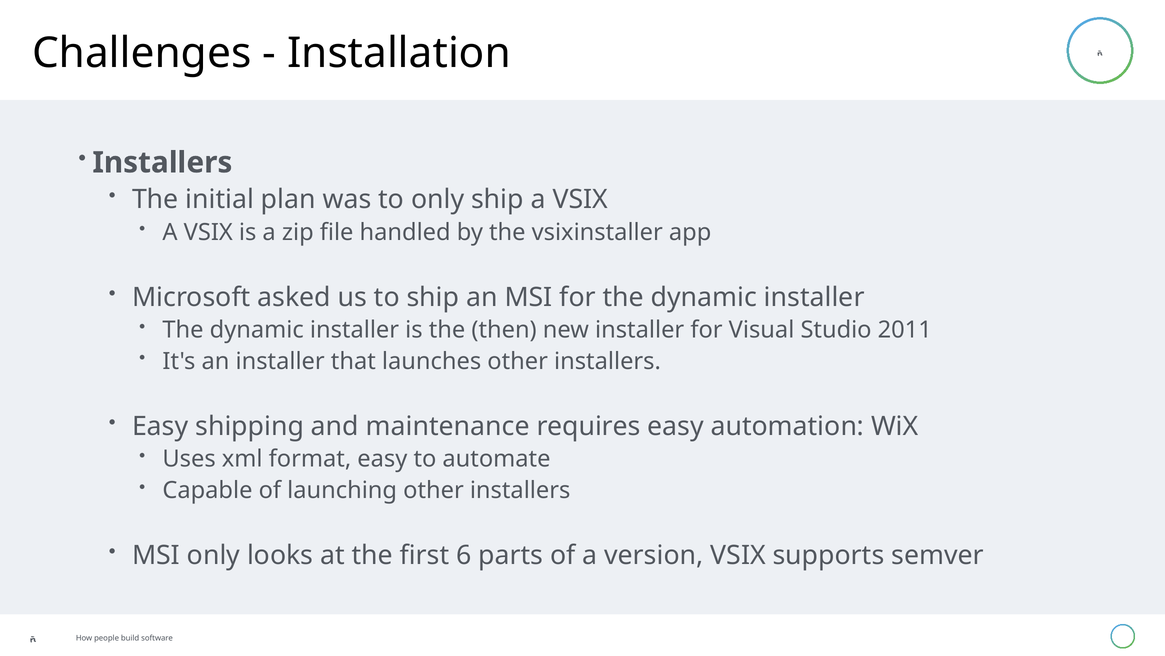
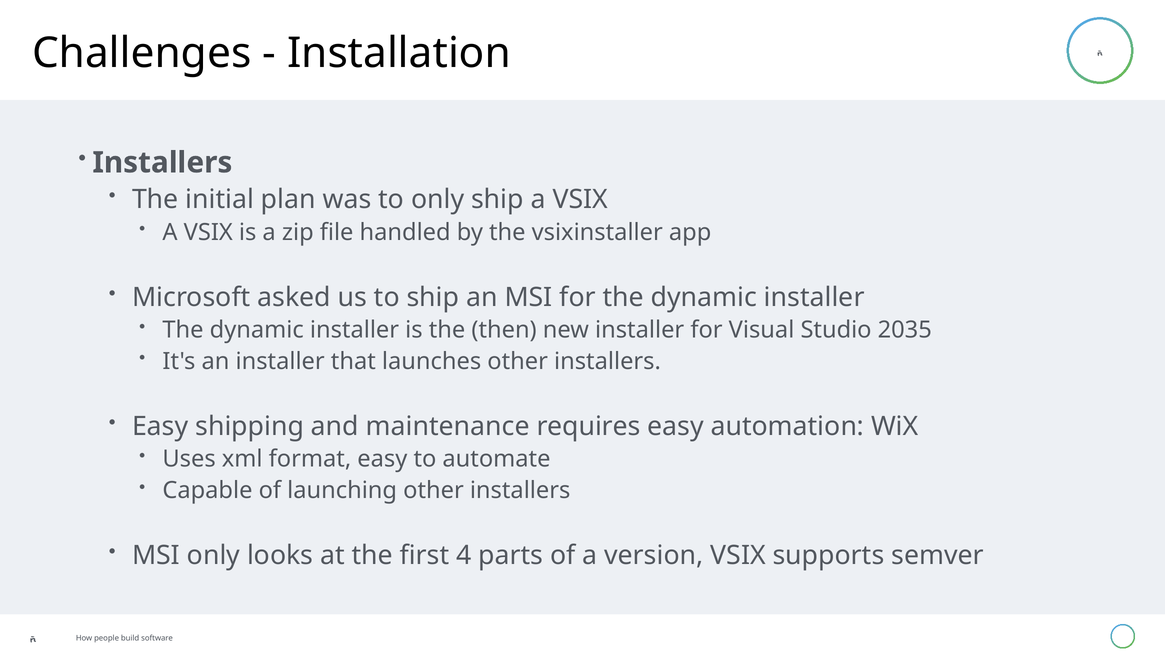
2011: 2011 -> 2035
6: 6 -> 4
